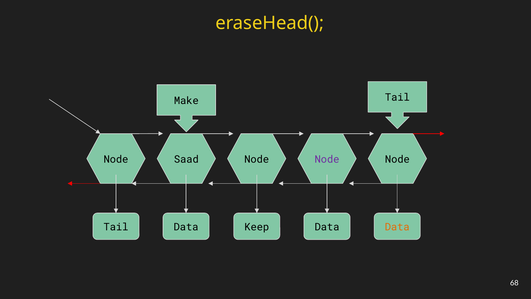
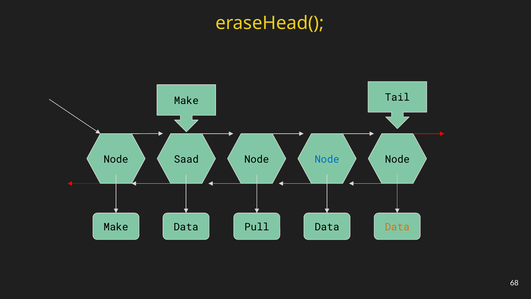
Node at (327, 159) colour: purple -> blue
Tail at (116, 227): Tail -> Make
Keep: Keep -> Pull
